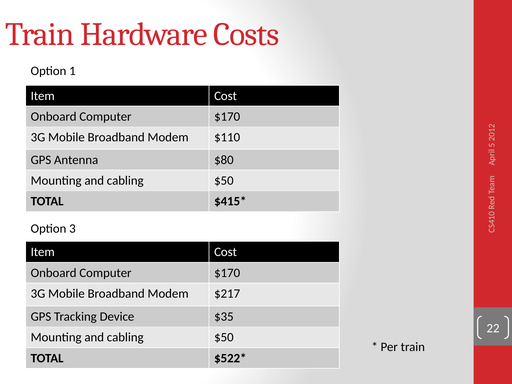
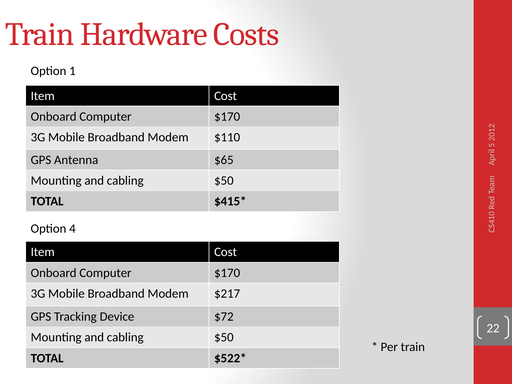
$80: $80 -> $65
Option 3: 3 -> 4
$35: $35 -> $72
